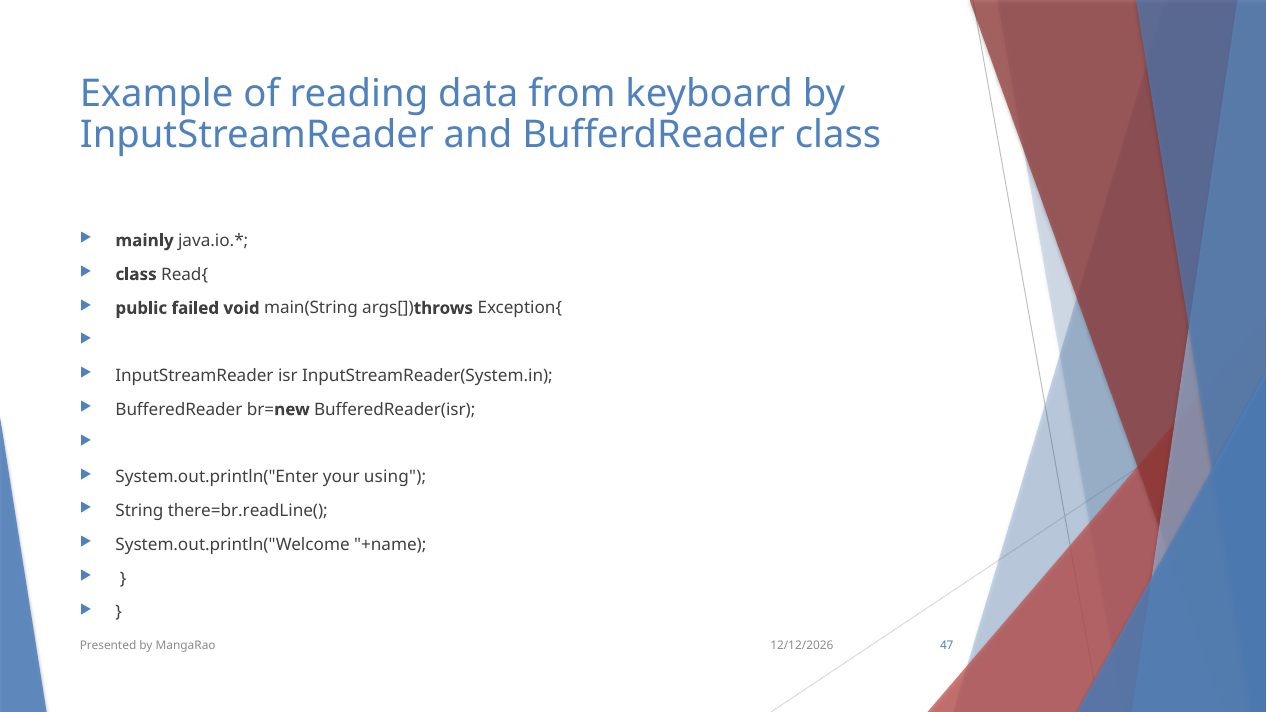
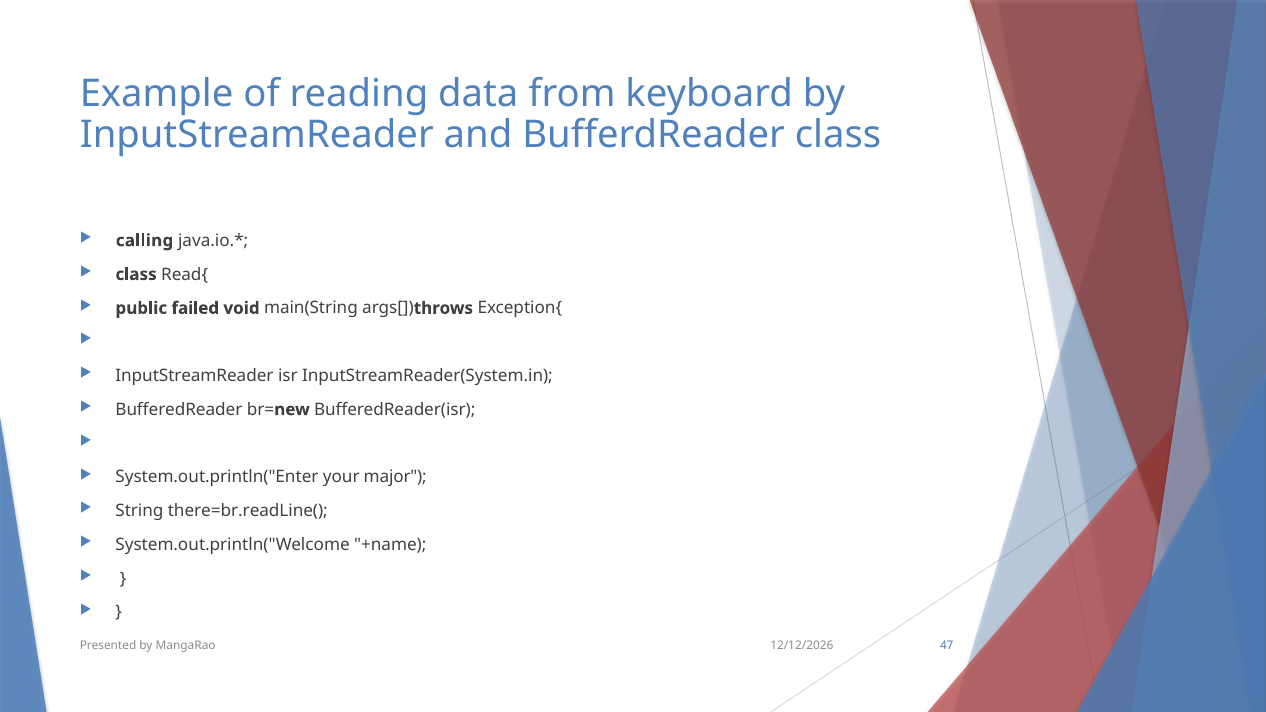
mainly: mainly -> calling
using: using -> major
